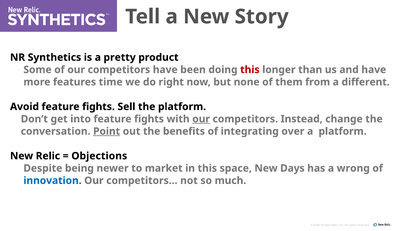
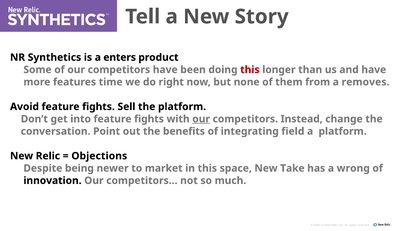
pretty: pretty -> enters
different: different -> removes
Point underline: present -> none
over: over -> field
Days: Days -> Take
innovation colour: blue -> black
